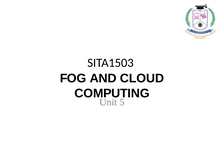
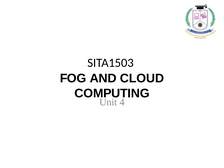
5: 5 -> 4
